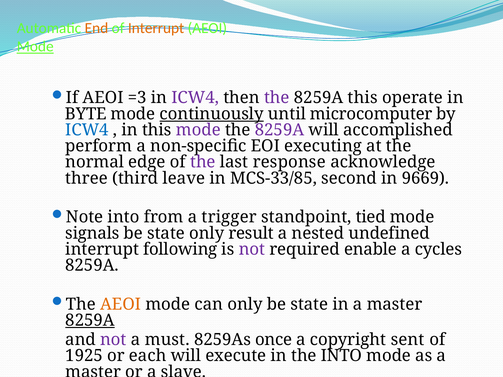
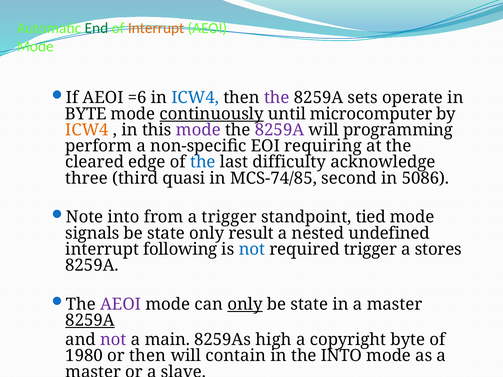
End colour: orange -> green
Mode at (35, 46) underline: present -> none
=3: =3 -> =6
ICW4 at (195, 98) colour: purple -> blue
8259A this: this -> sets
ICW4 at (87, 130) colour: blue -> orange
accomplished: accomplished -> programming
executing: executing -> requiring
normal: normal -> cleared
the at (203, 162) colour: purple -> blue
response: response -> difficulty
leave: leave -> quasi
MCS-33/85: MCS-33/85 -> MCS-74/85
9669: 9669 -> 5086
not at (252, 249) colour: purple -> blue
required enable: enable -> trigger
cycles: cycles -> stores
AEOI at (121, 304) colour: orange -> purple
only at (245, 304) underline: none -> present
must: must -> main
once: once -> high
copyright sent: sent -> byte
1925: 1925 -> 1980
or each: each -> then
execute: execute -> contain
